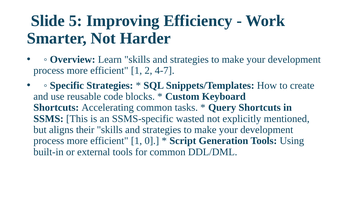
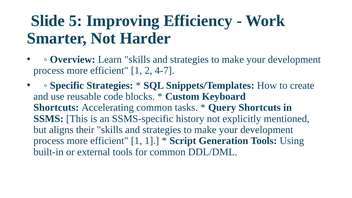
wasted: wasted -> history
1 0: 0 -> 1
